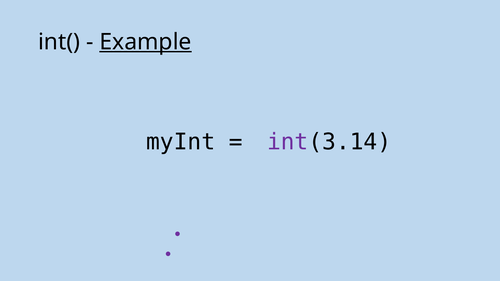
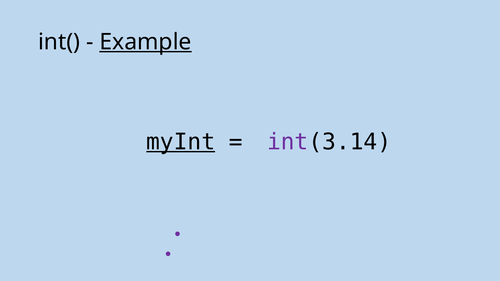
myInt underline: none -> present
